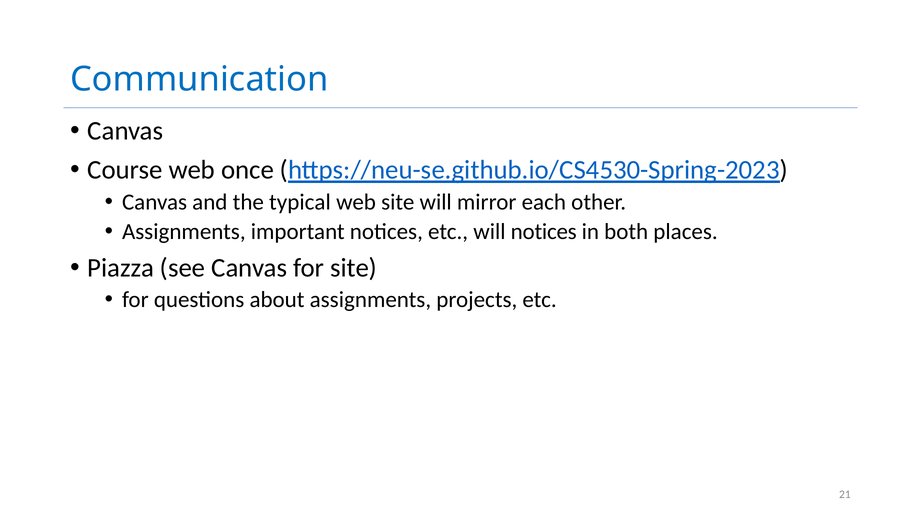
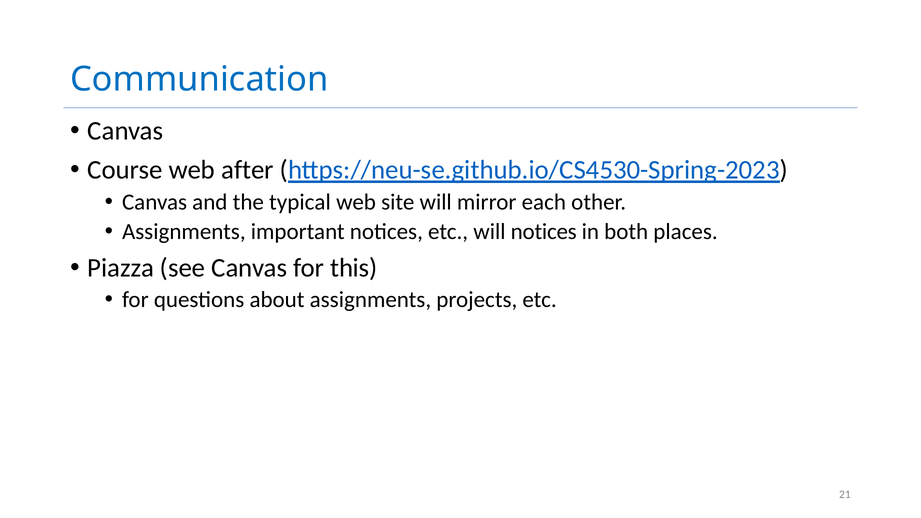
once: once -> after
for site: site -> this
